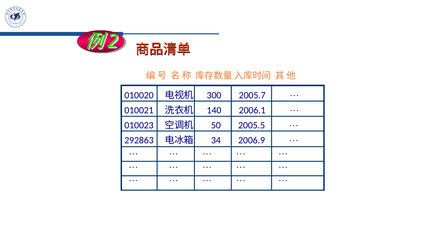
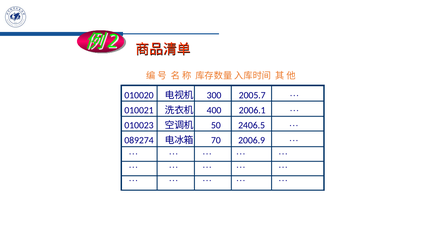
140: 140 -> 400
2005.5: 2005.5 -> 2406.5
292863: 292863 -> 089274
34: 34 -> 70
